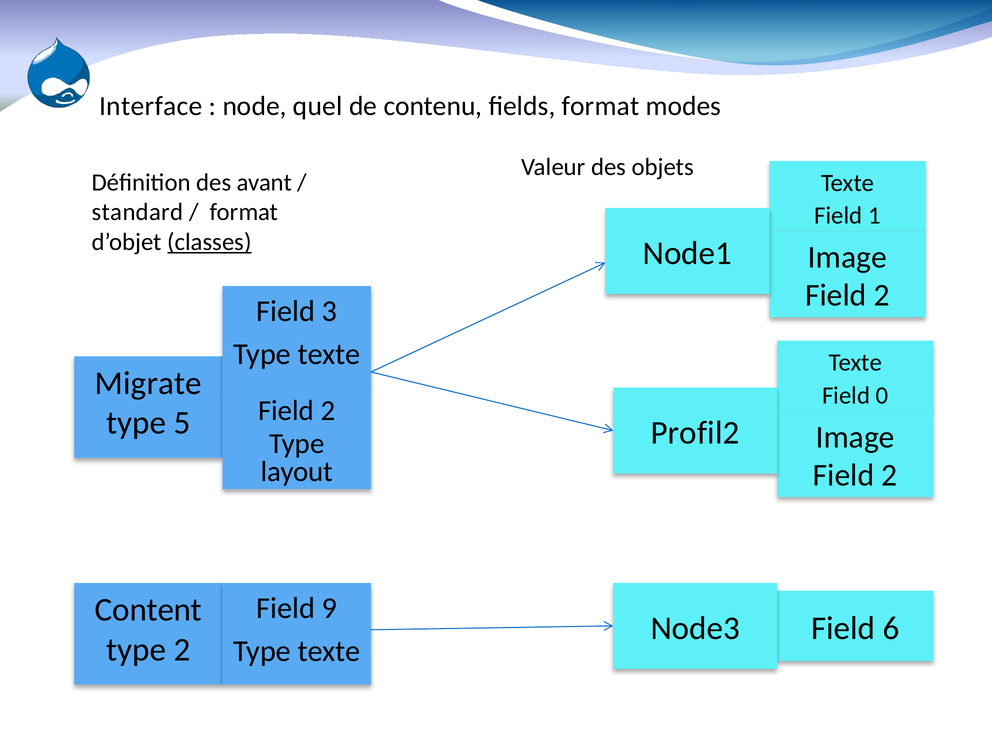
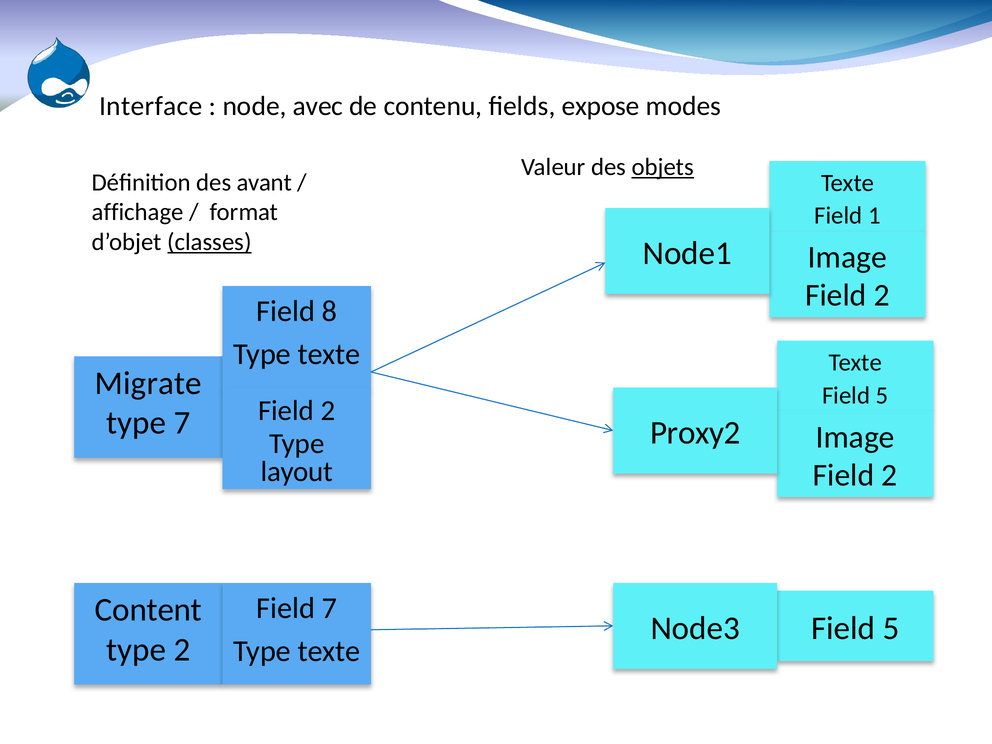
quel: quel -> avec
fields format: format -> expose
objets underline: none -> present
standard: standard -> affichage
3: 3 -> 8
0 at (882, 395): 0 -> 5
type 5: 5 -> 7
Profil2: Profil2 -> Proxy2
Field 9: 9 -> 7
6 at (891, 628): 6 -> 5
